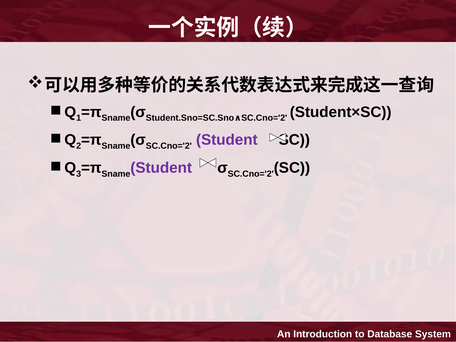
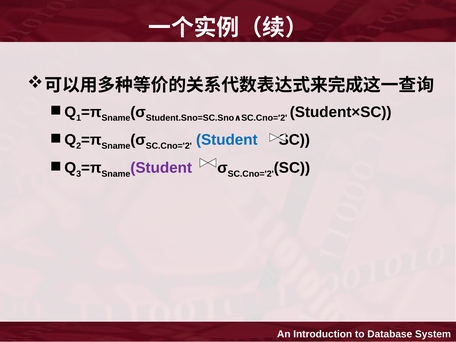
Student at (227, 140) colour: purple -> blue
